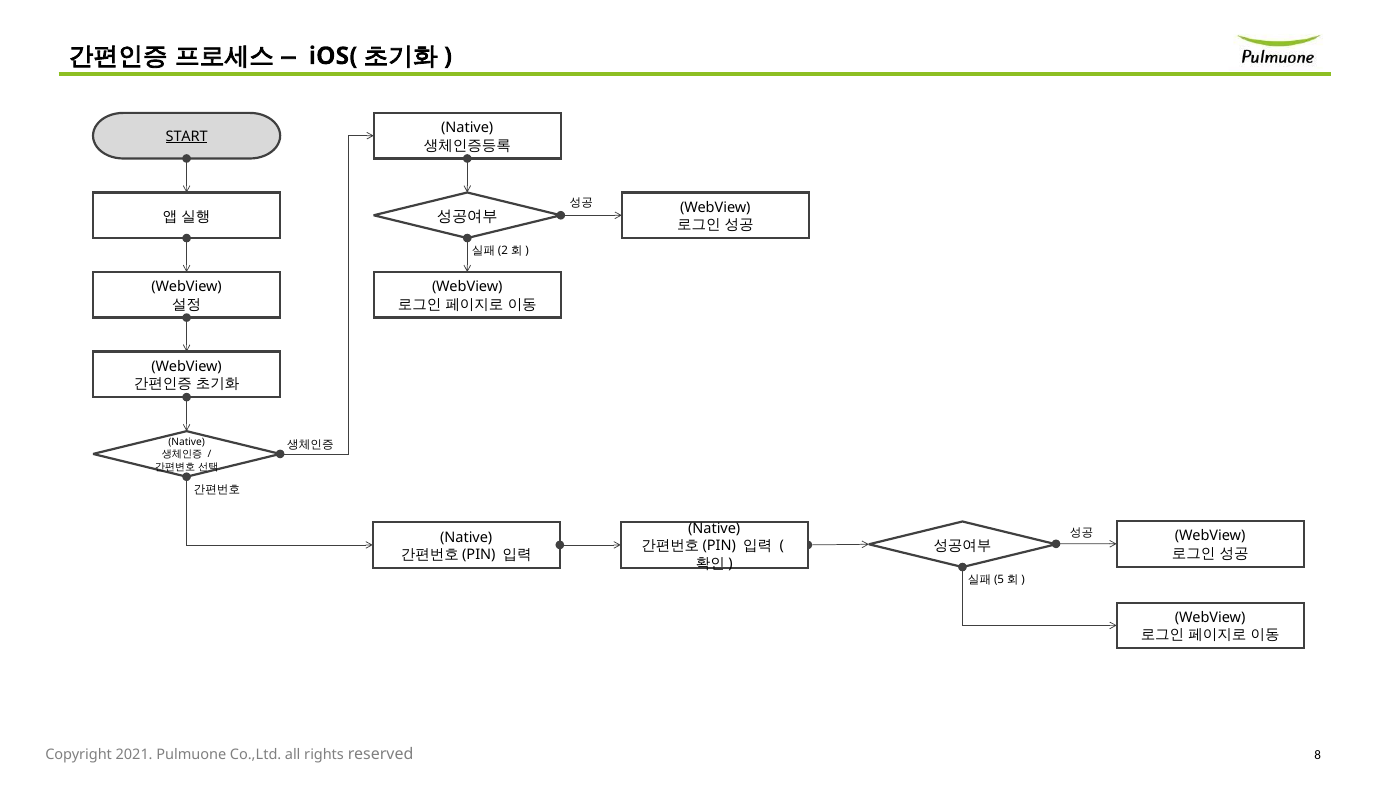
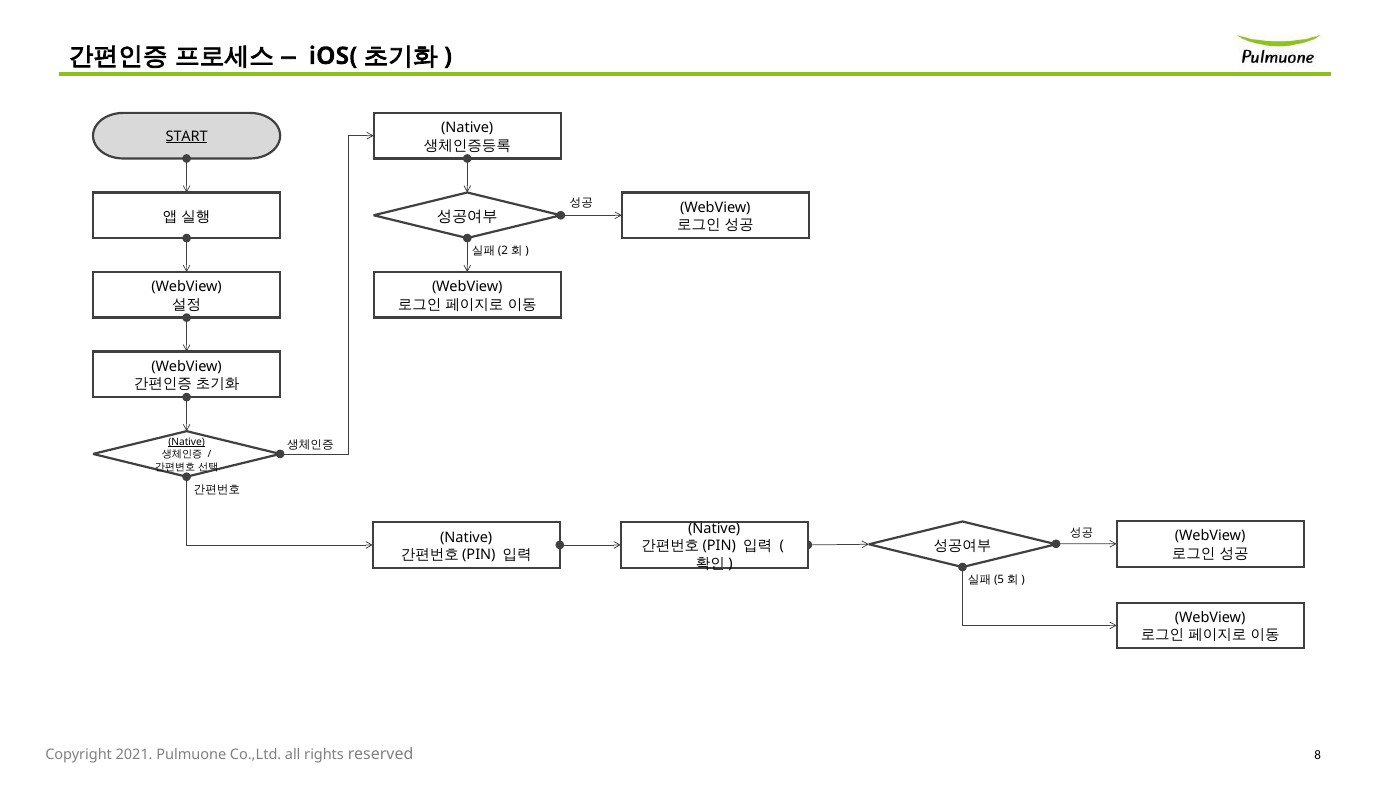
Native at (187, 442) underline: none -> present
